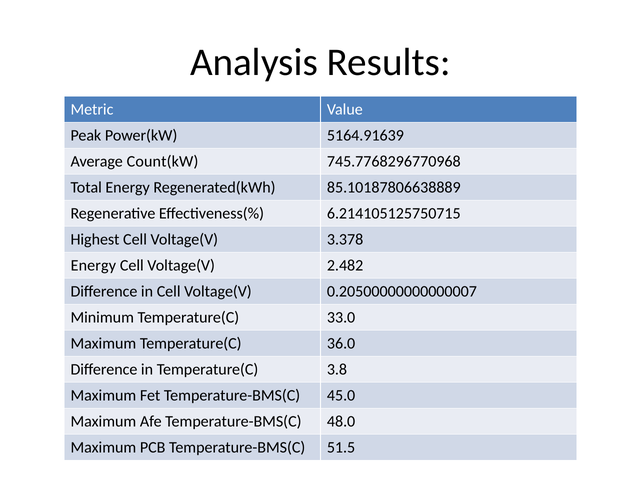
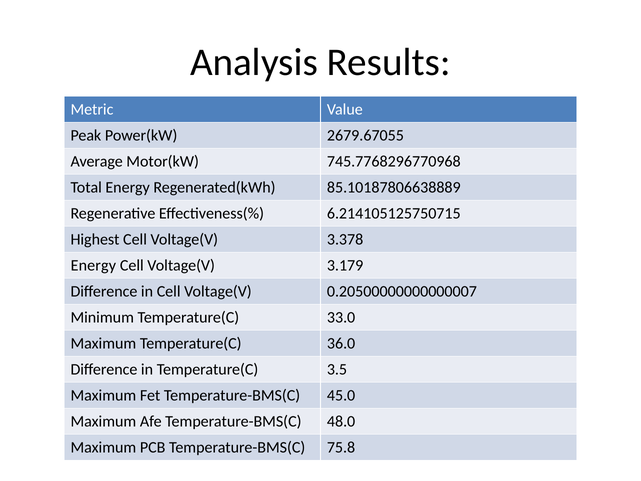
5164.91639: 5164.91639 -> 2679.67055
Count(kW: Count(kW -> Motor(kW
2.482: 2.482 -> 3.179
3.8: 3.8 -> 3.5
51.5: 51.5 -> 75.8
